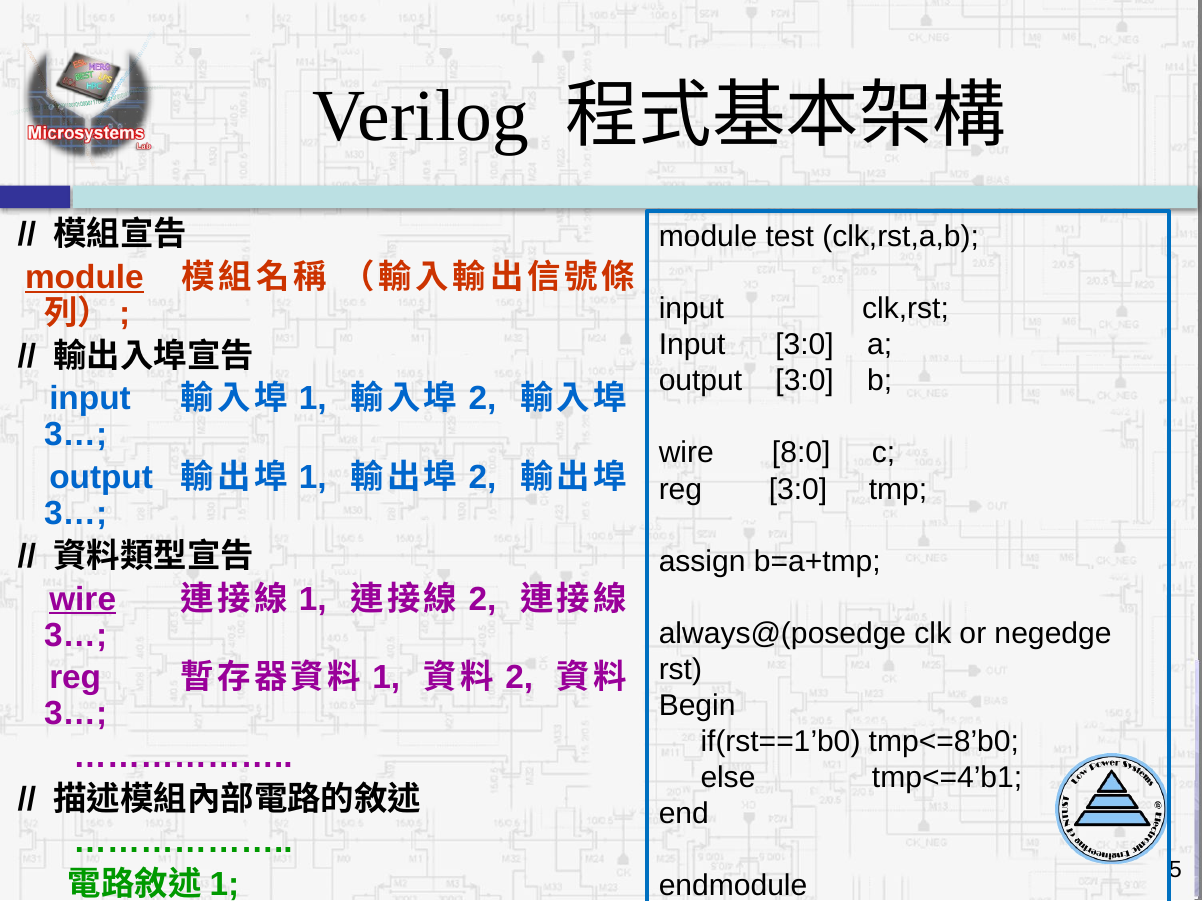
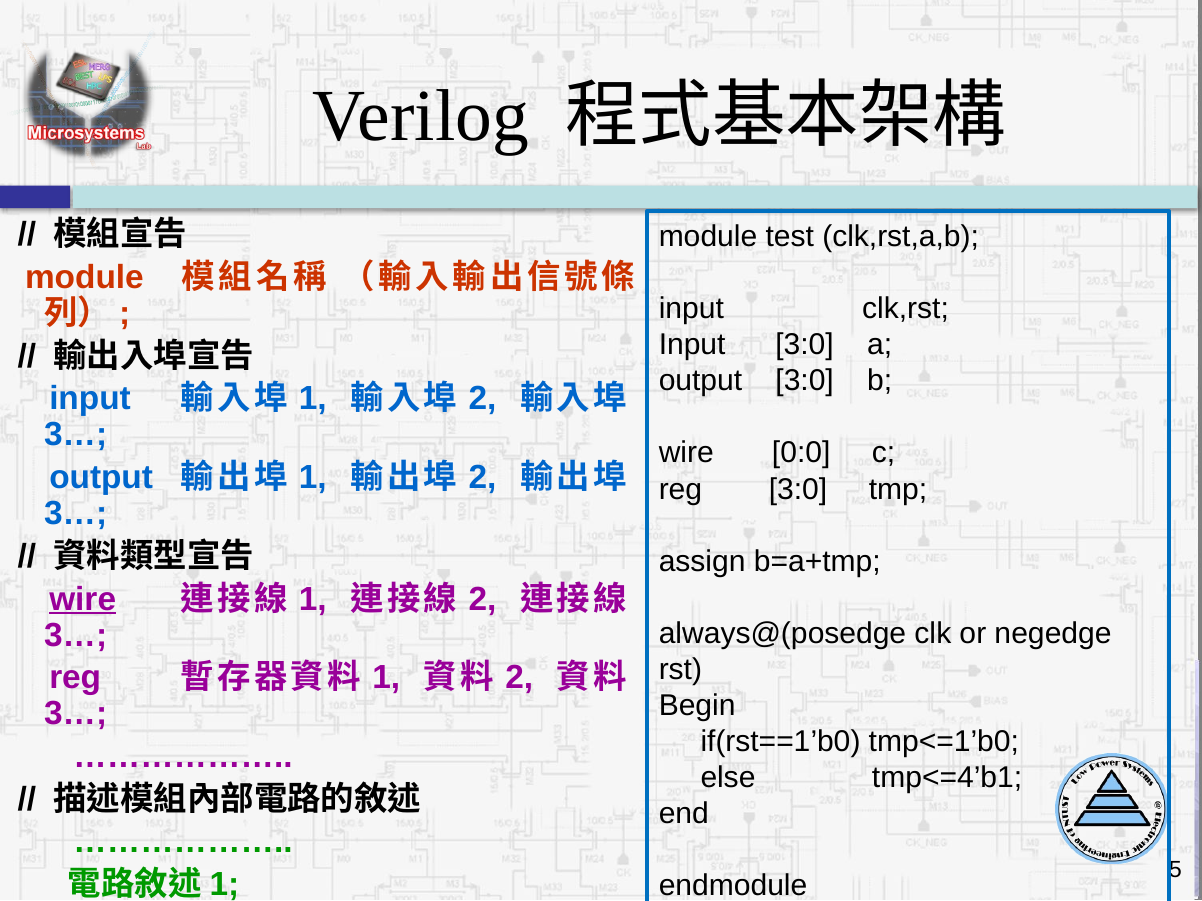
module at (84, 278) underline: present -> none
8:0: 8:0 -> 0:0
tmp<=8’b0: tmp<=8’b0 -> tmp<=1’b0
